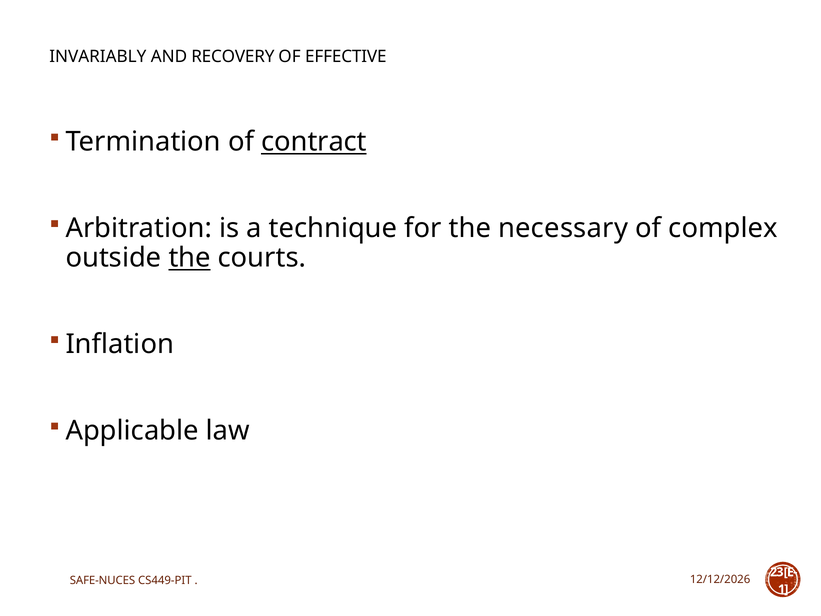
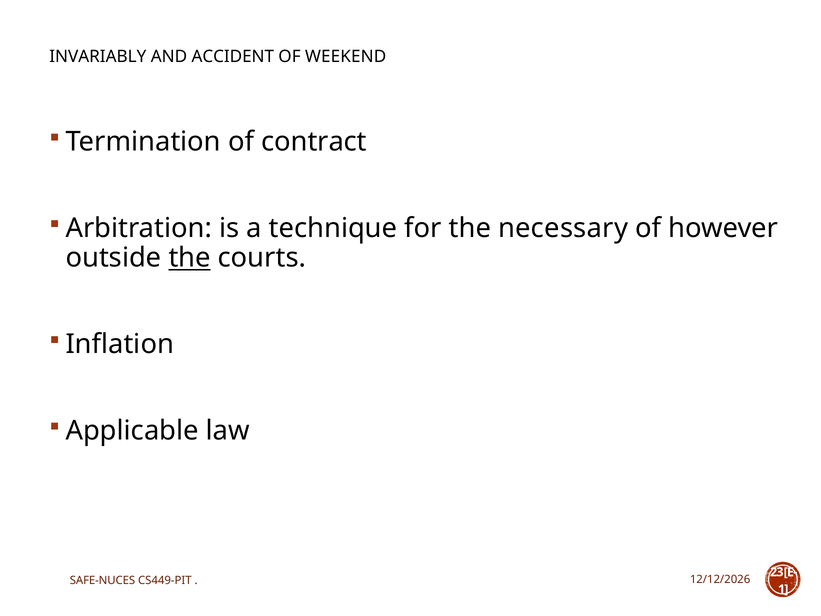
RECOVERY: RECOVERY -> ACCIDENT
EFFECTIVE: EFFECTIVE -> WEEKEND
contract underline: present -> none
complex: complex -> however
